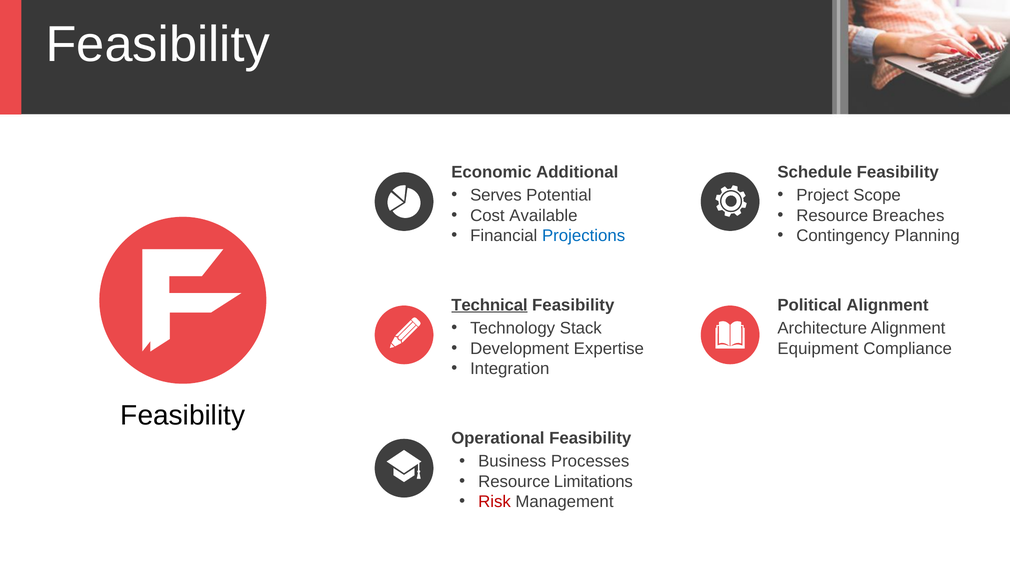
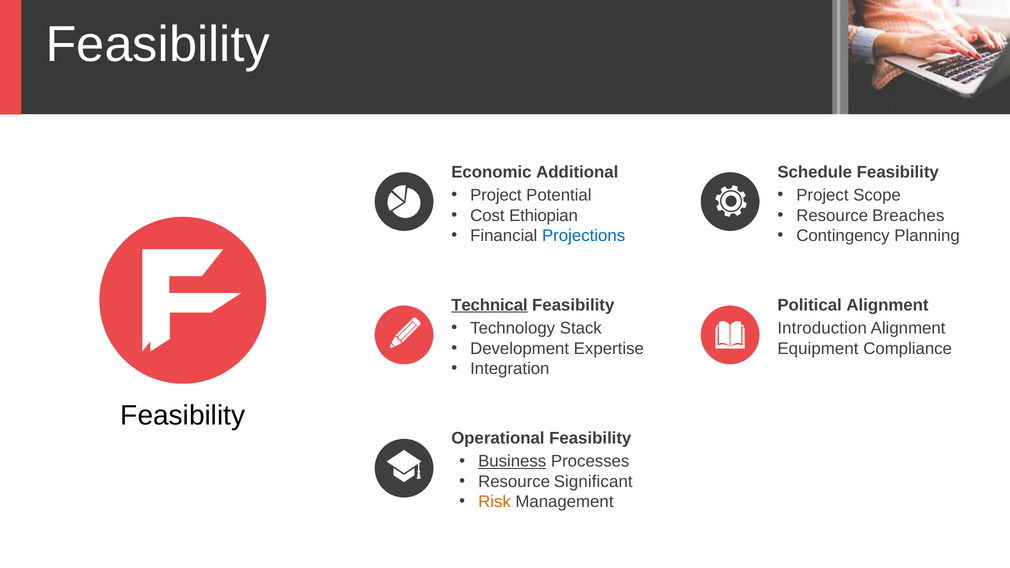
Serves at (496, 195): Serves -> Project
Available: Available -> Ethiopian
Architecture: Architecture -> Introduction
Business underline: none -> present
Limitations: Limitations -> Significant
Risk colour: red -> orange
